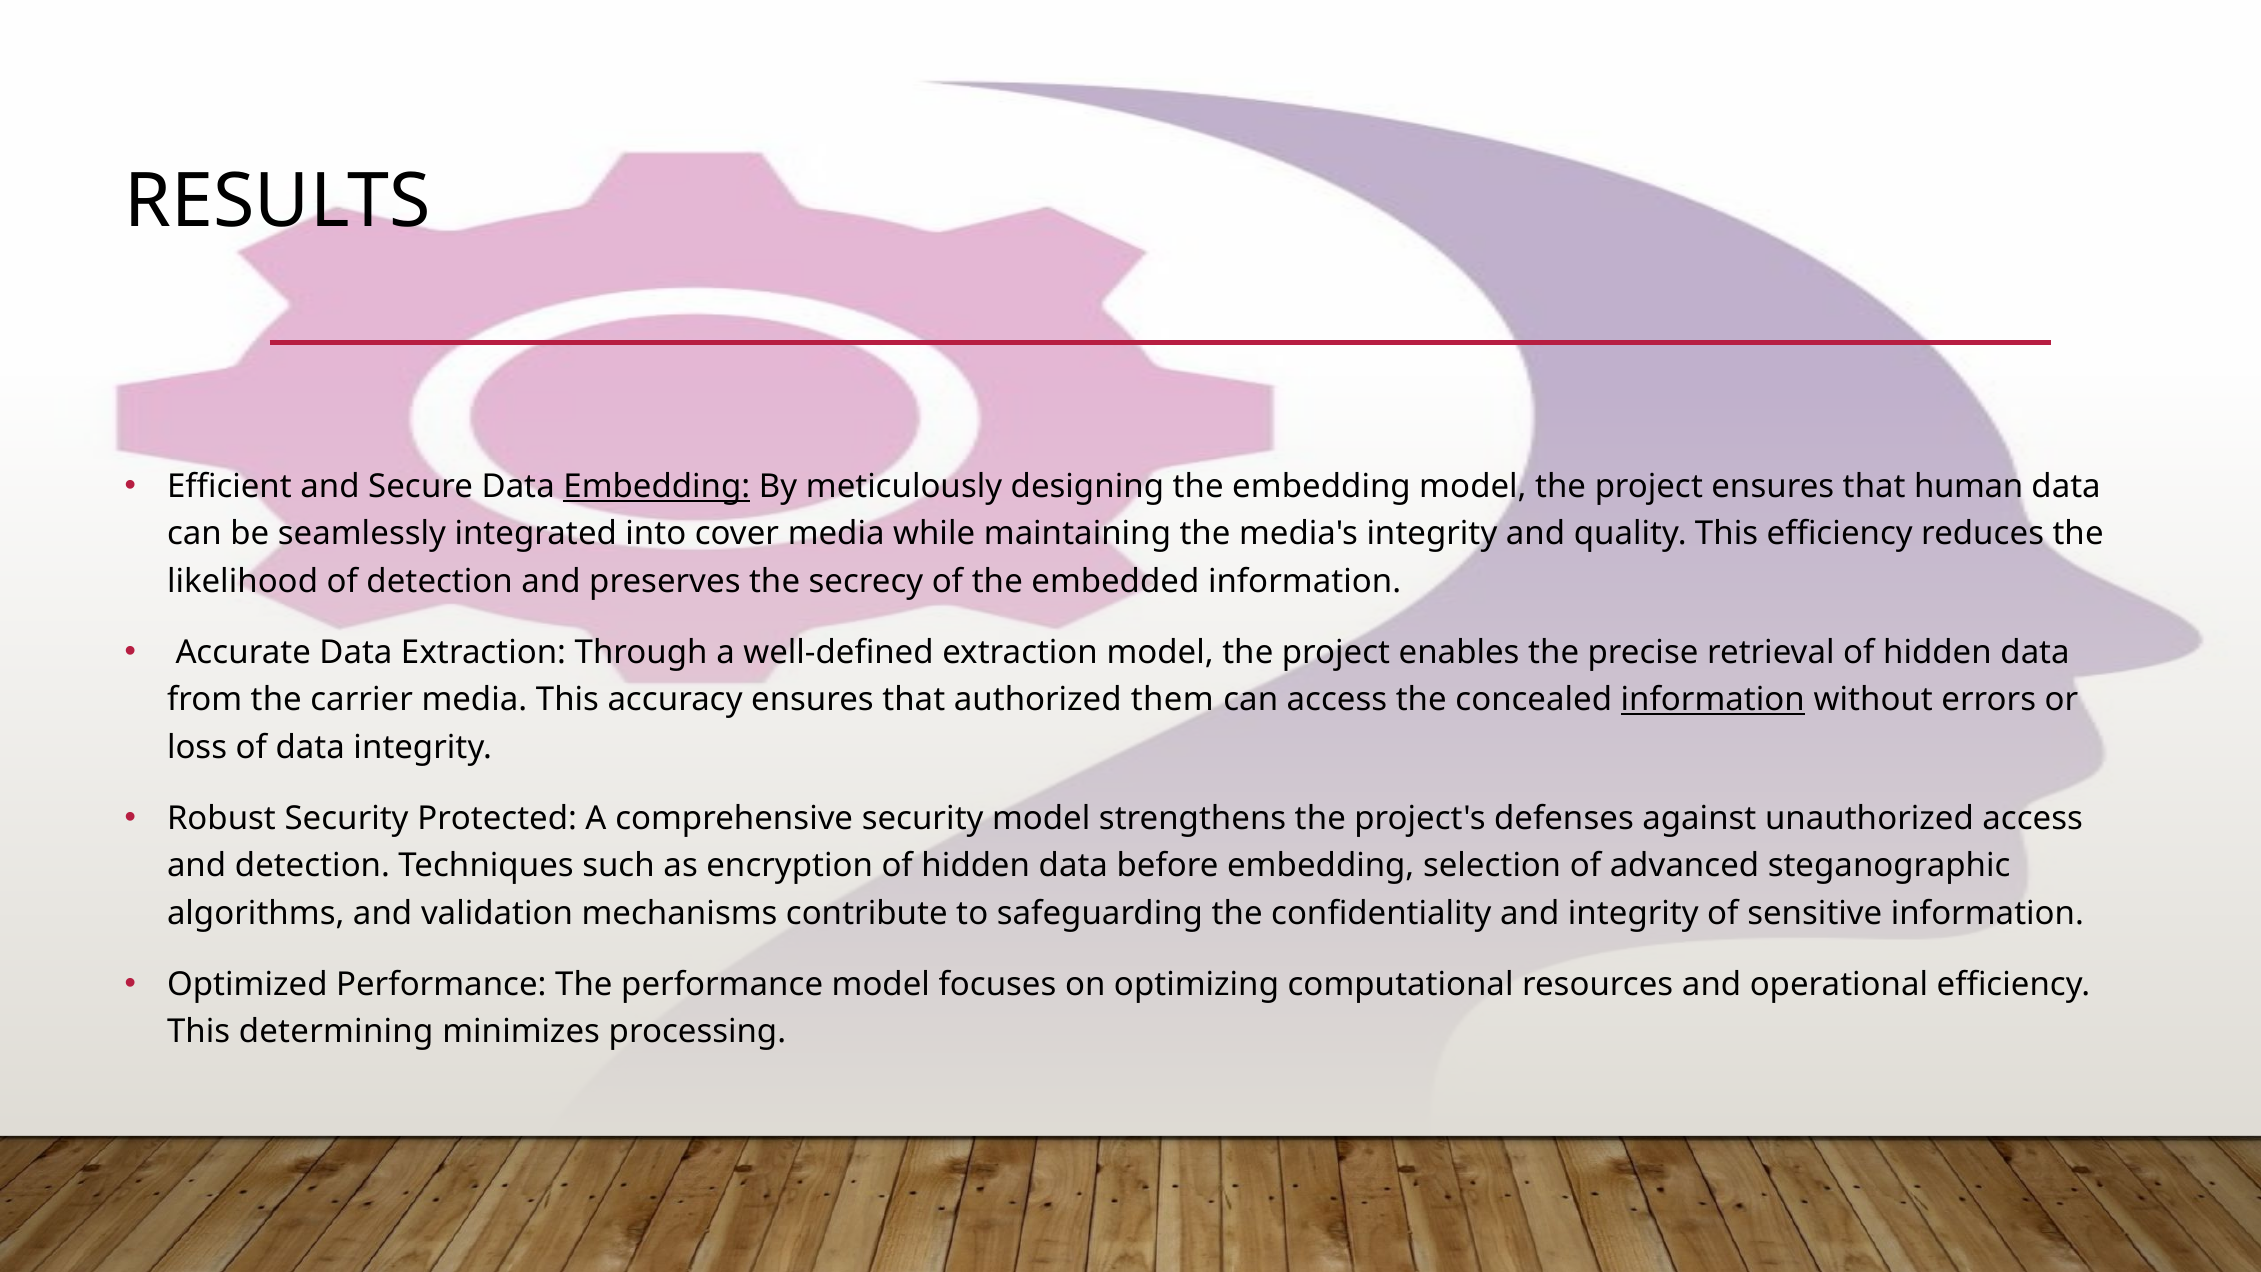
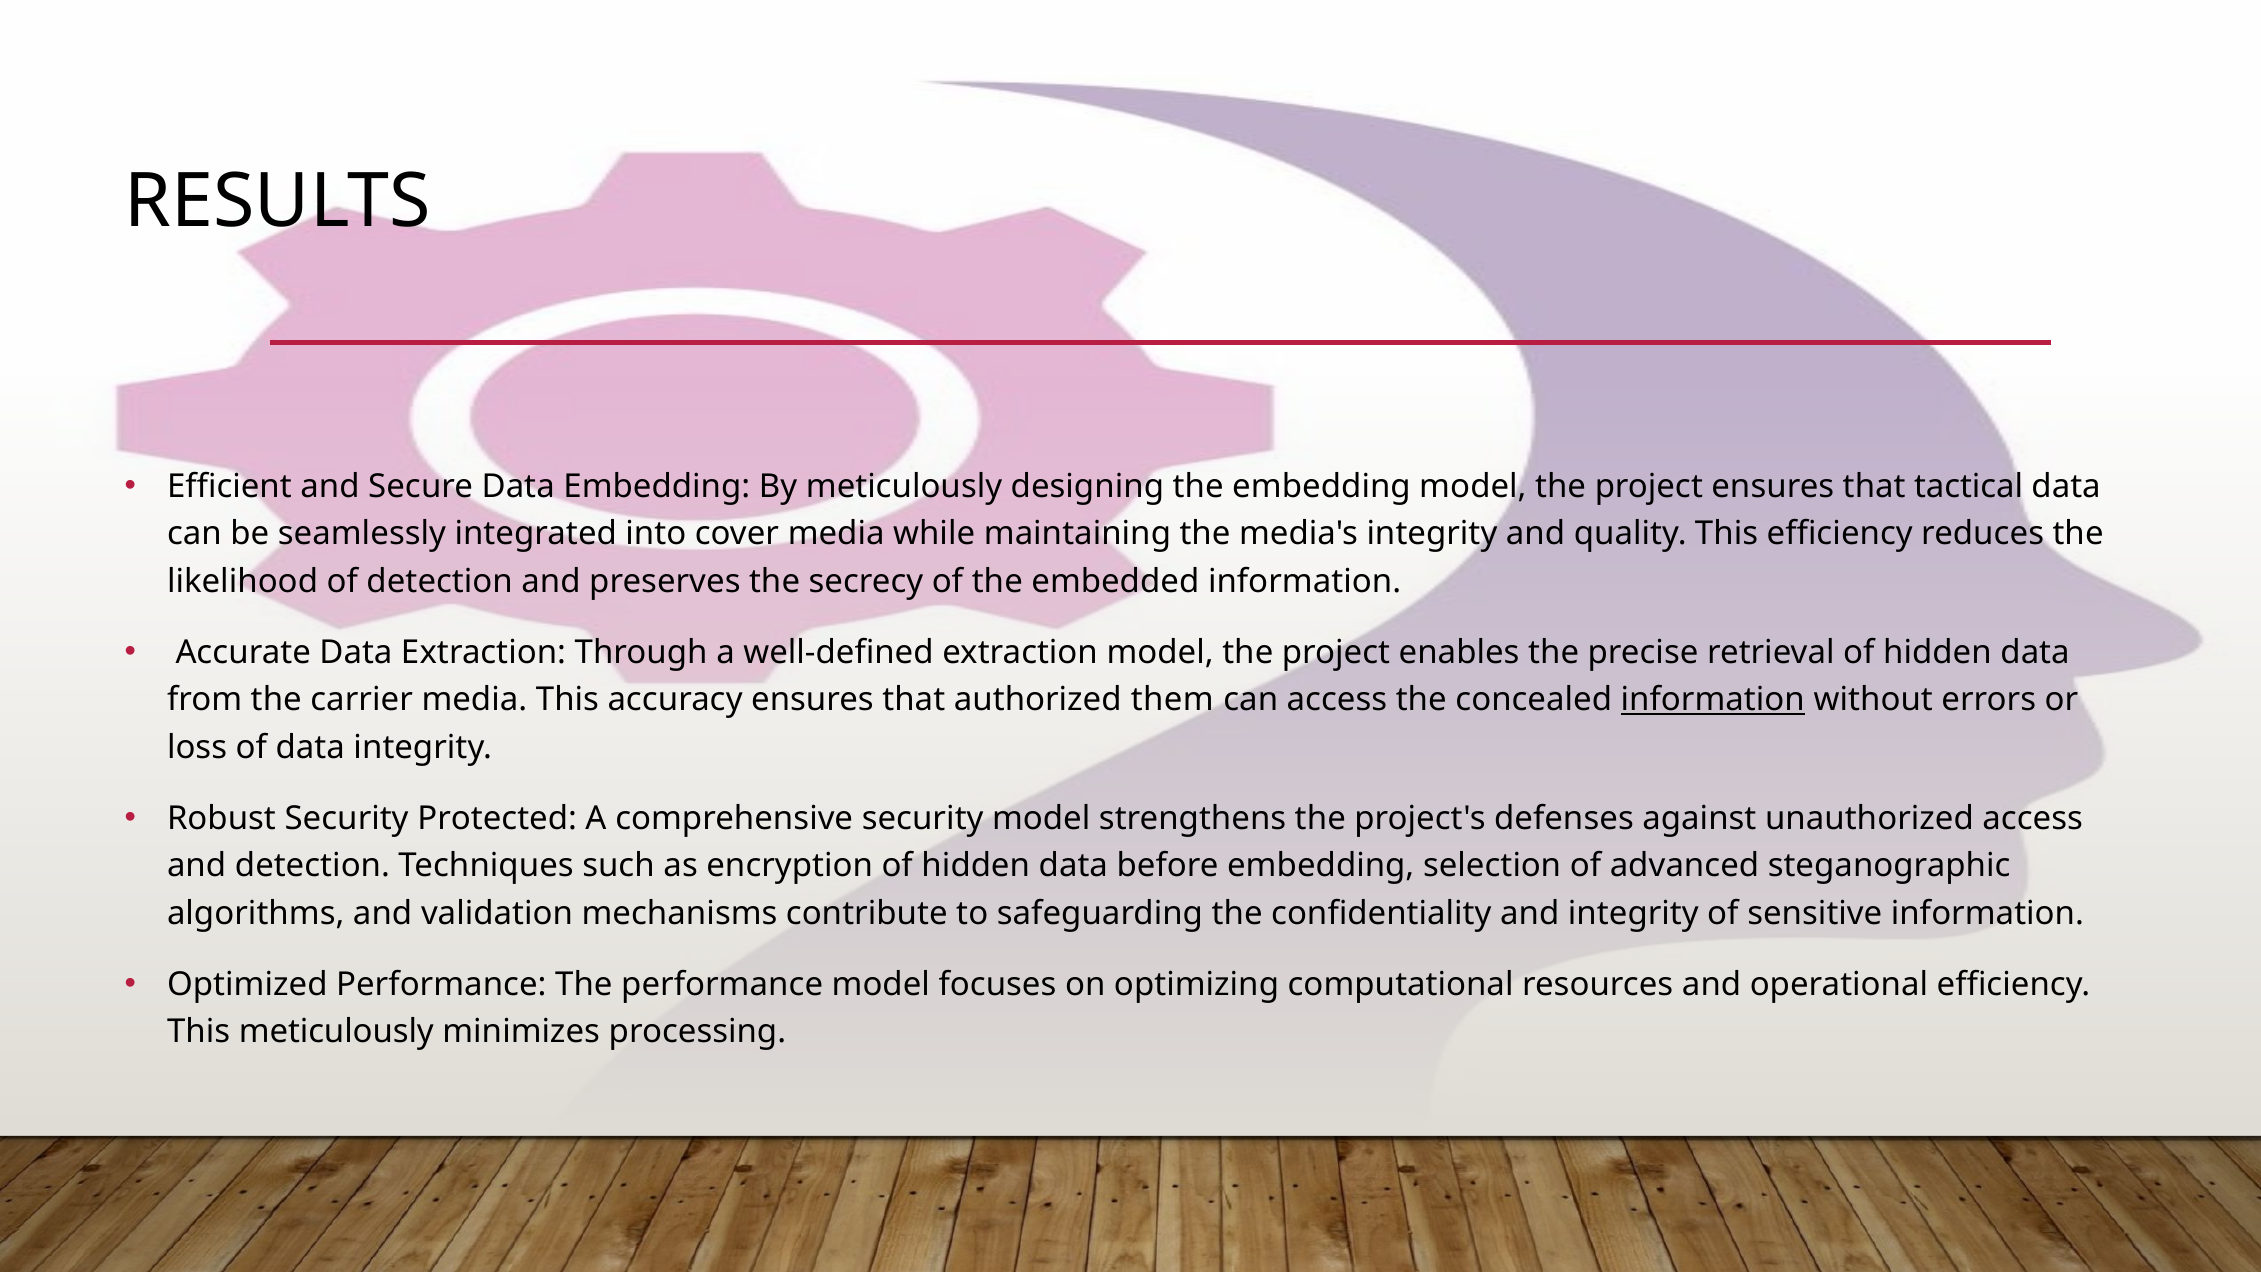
Embedding at (657, 486) underline: present -> none
human: human -> tactical
This determining: determining -> meticulously
